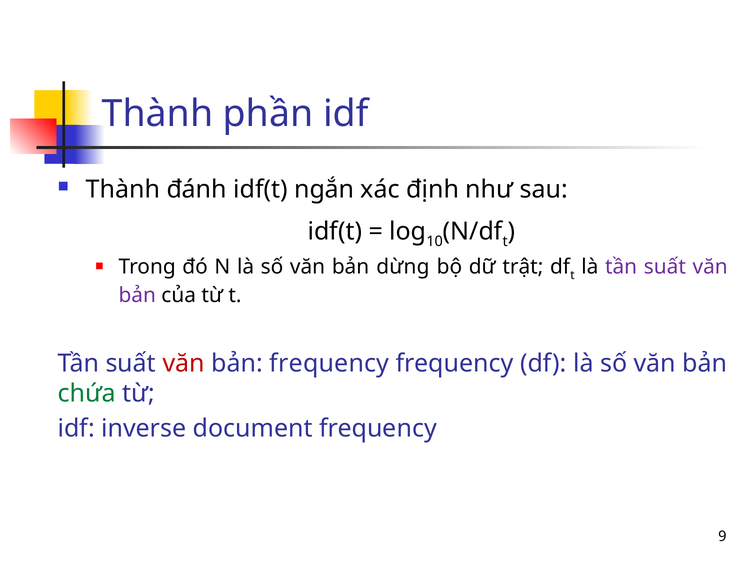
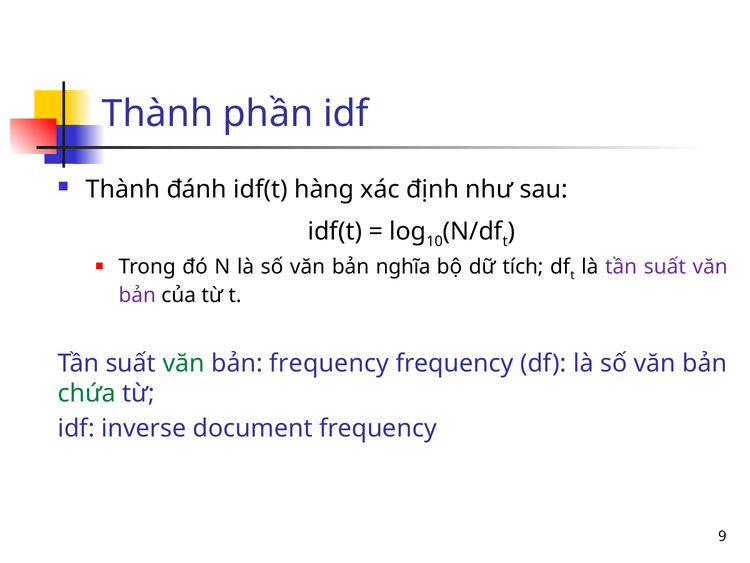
ngắn: ngắn -> hàng
dừng: dừng -> nghĩa
trật: trật -> tích
văn at (184, 363) colour: red -> green
